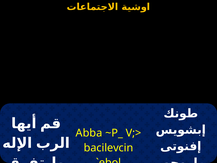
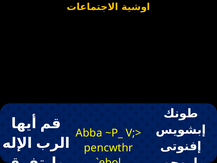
bacilevcin: bacilevcin -> pencwthr
